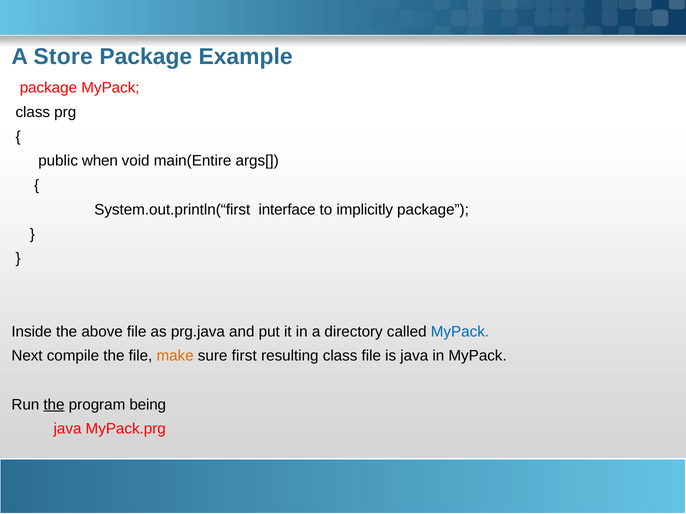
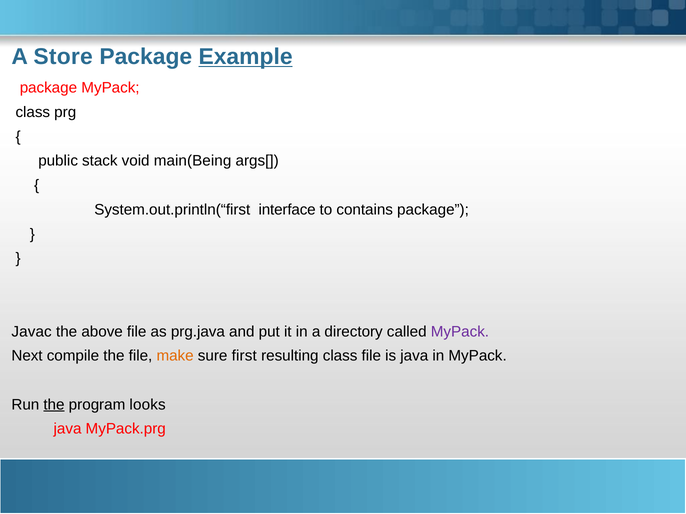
Example underline: none -> present
when: when -> stack
main(Entire: main(Entire -> main(Being
implicitly: implicitly -> contains
Inside: Inside -> Javac
MyPack at (460, 332) colour: blue -> purple
being: being -> looks
